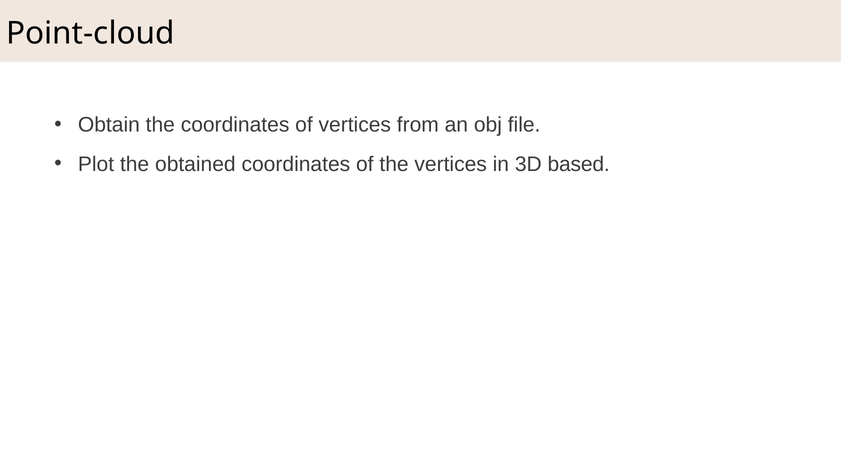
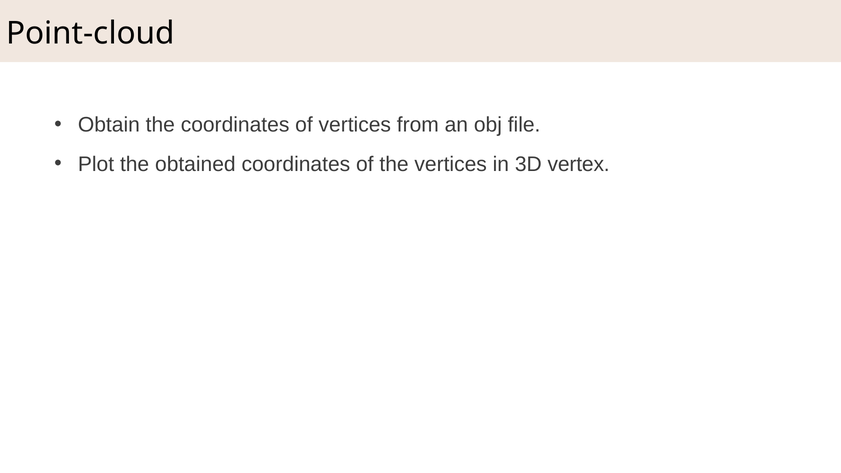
based: based -> vertex
